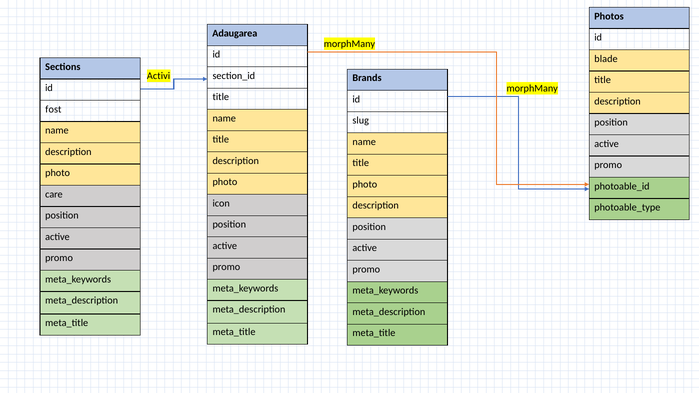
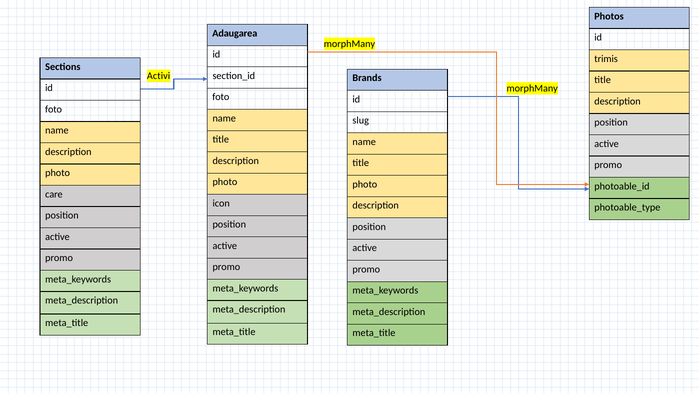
blade: blade -> trimis
title at (221, 97): title -> foto
fost at (53, 109): fost -> foto
